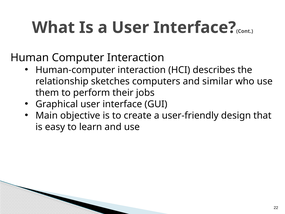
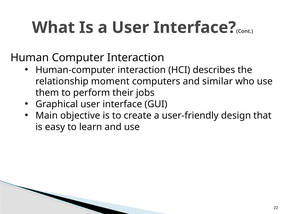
sketches: sketches -> moment
